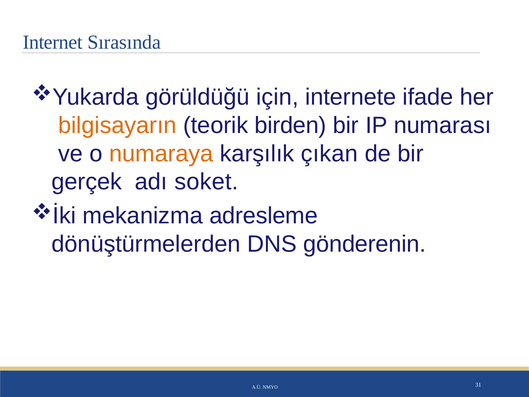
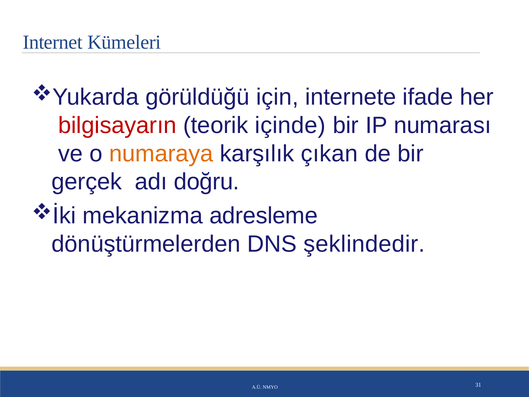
Sırasında: Sırasında -> Kümeleri
bilgisayarın colour: orange -> red
birden: birden -> içinde
soket: soket -> doğru
gönderenin: gönderenin -> şeklindedir
